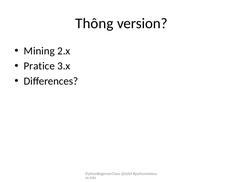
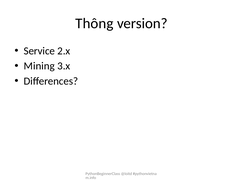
Mining: Mining -> Service
Pratice: Pratice -> Mining
